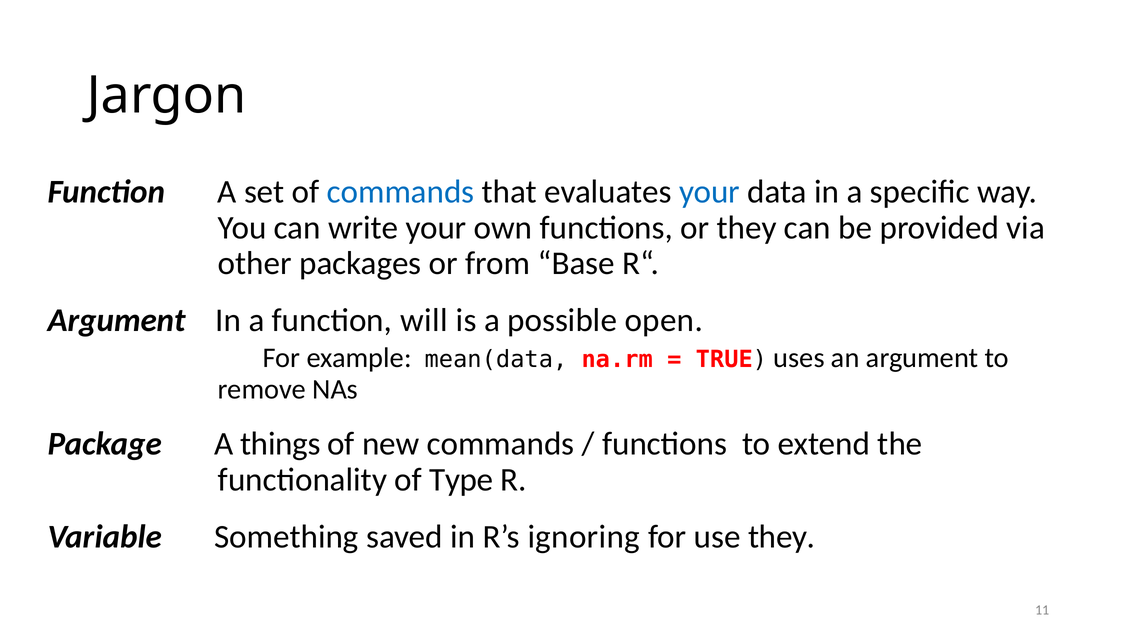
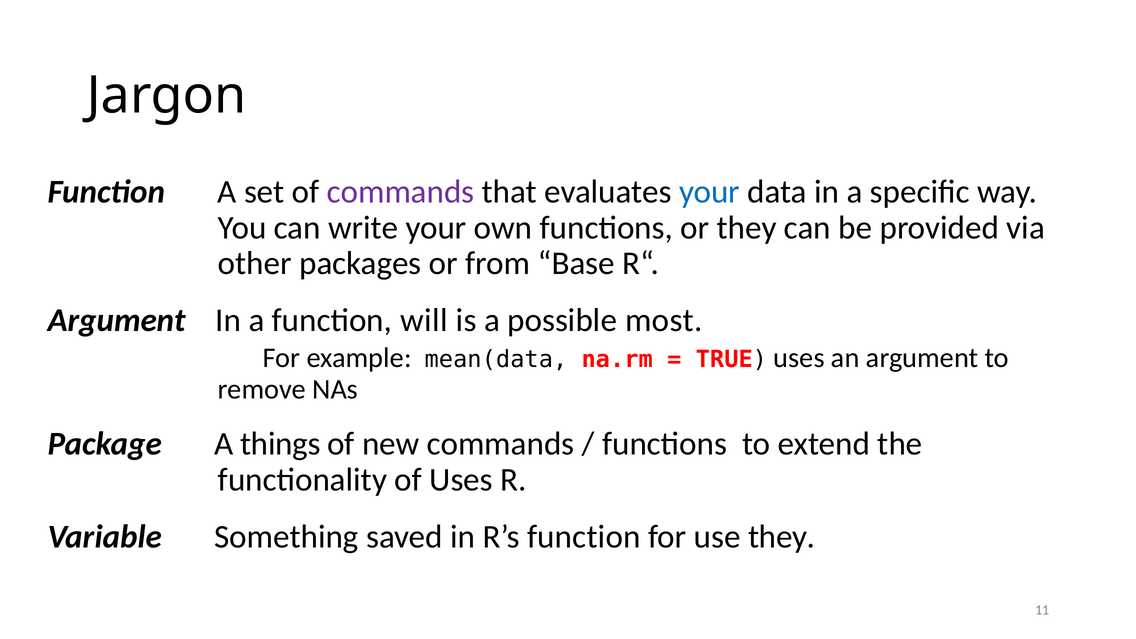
commands at (401, 192) colour: blue -> purple
open: open -> most
of Type: Type -> Uses
R’s ignoring: ignoring -> function
